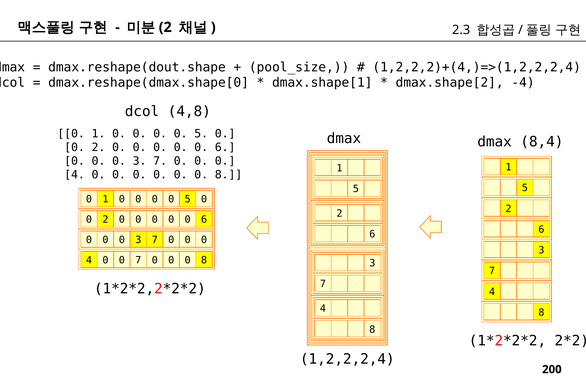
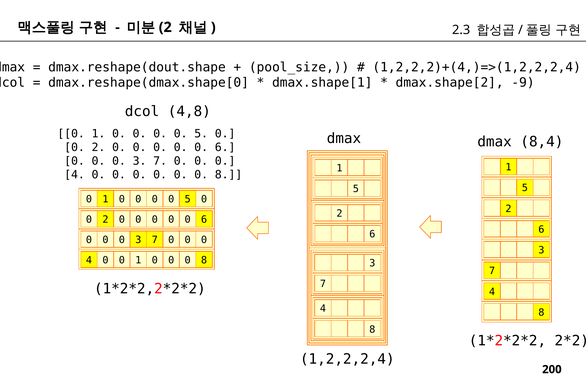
-4: -4 -> -9
0 0 7: 7 -> 1
